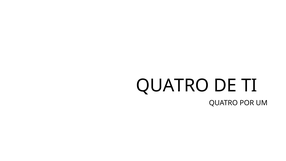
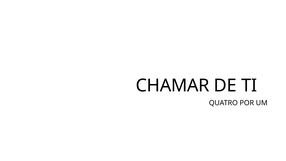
QUATRO at (173, 86): QUATRO -> CHAMAR
